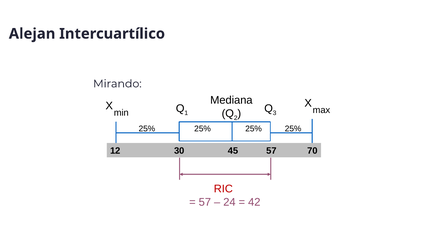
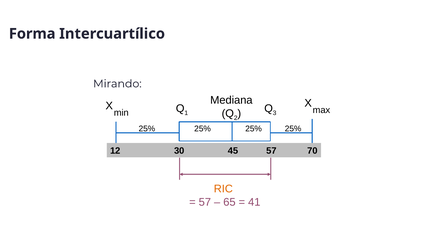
Alejan: Alejan -> Forma
RIC colour: red -> orange
24: 24 -> 65
42: 42 -> 41
